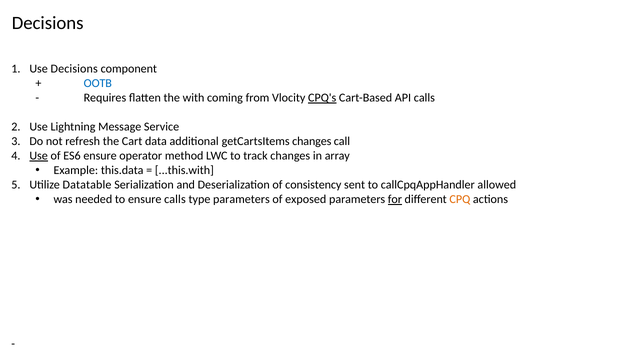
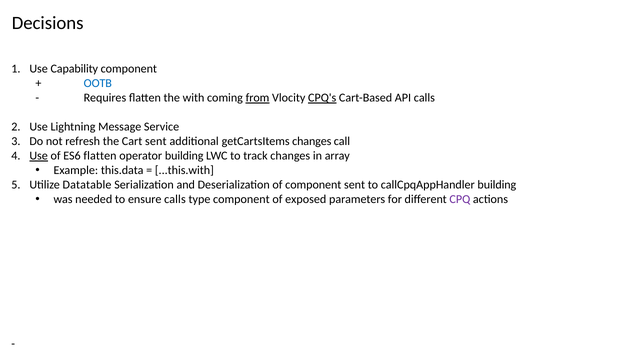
Use Decisions: Decisions -> Capability
from underline: none -> present
Cart data: data -> sent
ES6 ensure: ensure -> flatten
operator method: method -> building
of consistency: consistency -> component
callCpqAppHandler allowed: allowed -> building
type parameters: parameters -> component
for underline: present -> none
CPQ colour: orange -> purple
